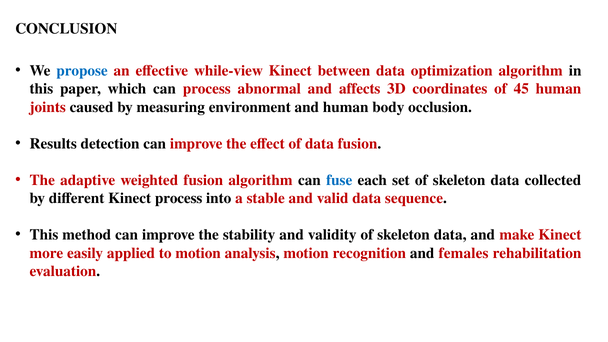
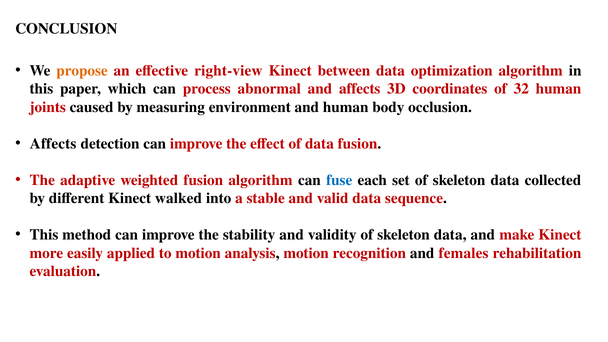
propose colour: blue -> orange
while-view: while-view -> right-view
45: 45 -> 32
Results at (53, 144): Results -> Affects
Kinect process: process -> walked
